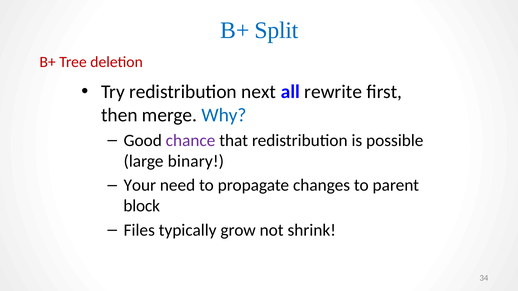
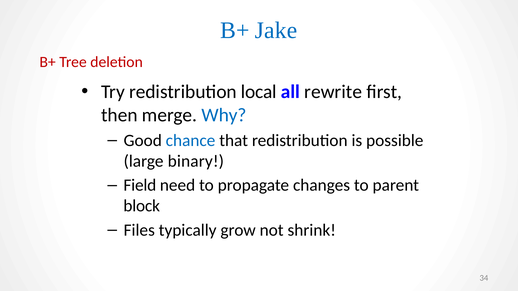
Split: Split -> Jake
next: next -> local
chance colour: purple -> blue
Your: Your -> Field
